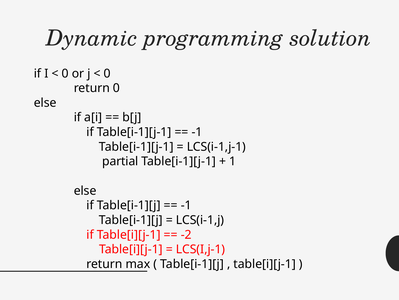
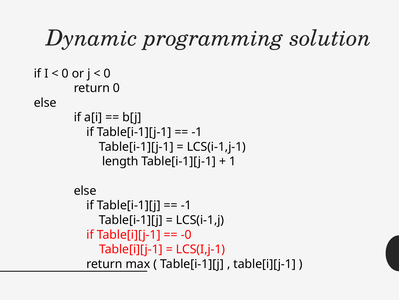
partial: partial -> length
-2: -2 -> -0
